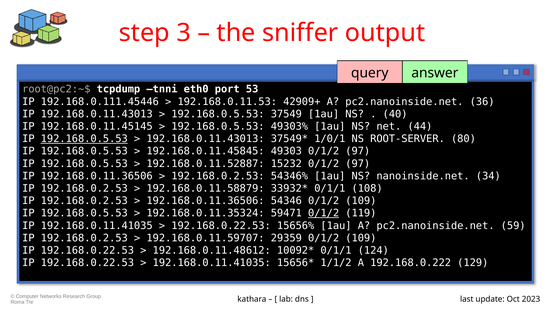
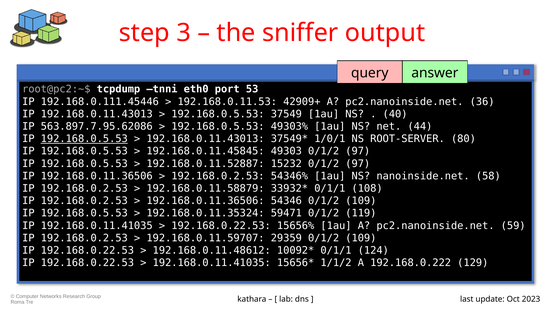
192.168.0.11.45145: 192.168.0.11.45145 -> 563.897.7.95.62086
34: 34 -> 58
0/1/2 at (324, 213) underline: present -> none
